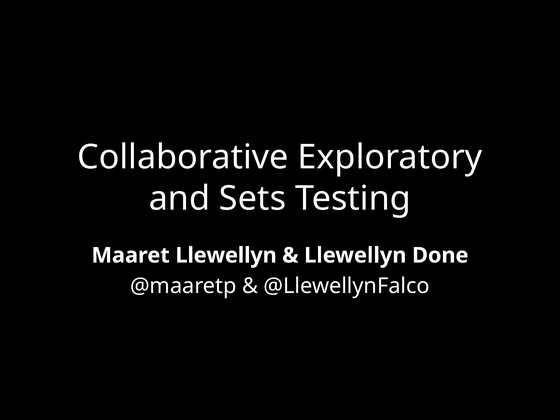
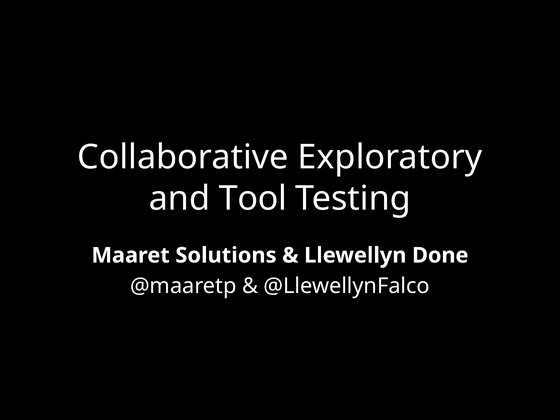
Sets: Sets -> Tool
Maaret Llewellyn: Llewellyn -> Solutions
